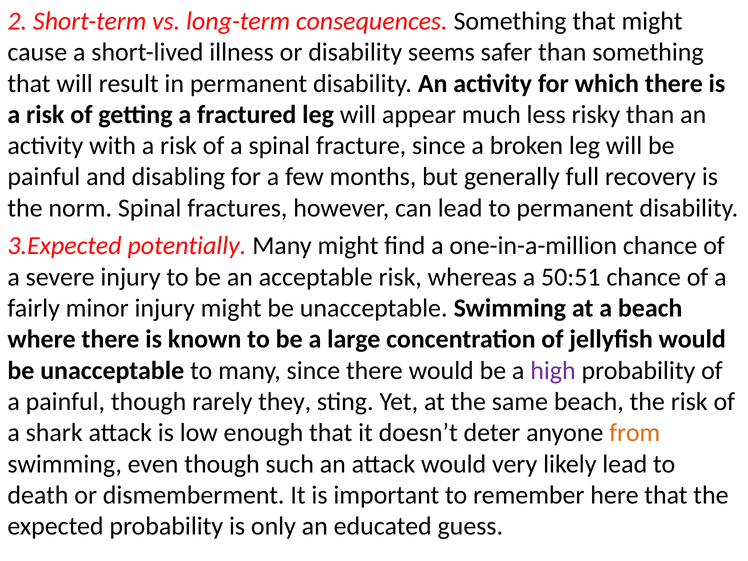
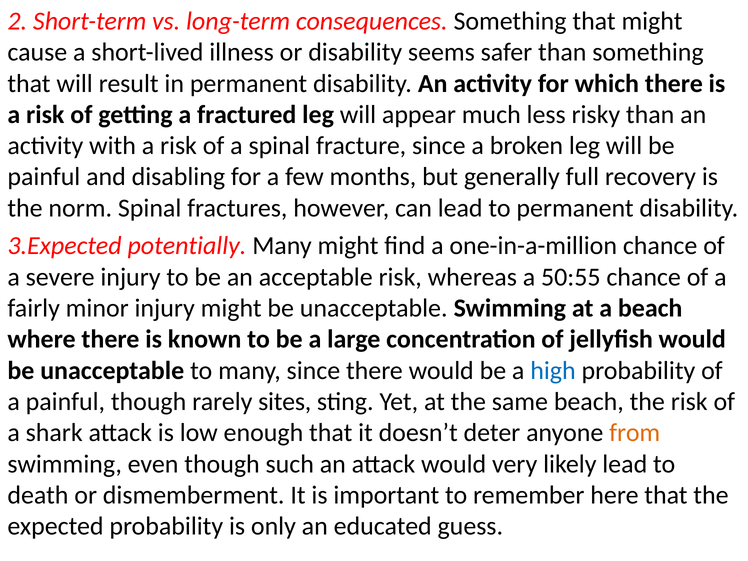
50:51: 50:51 -> 50:55
high colour: purple -> blue
they: they -> sites
